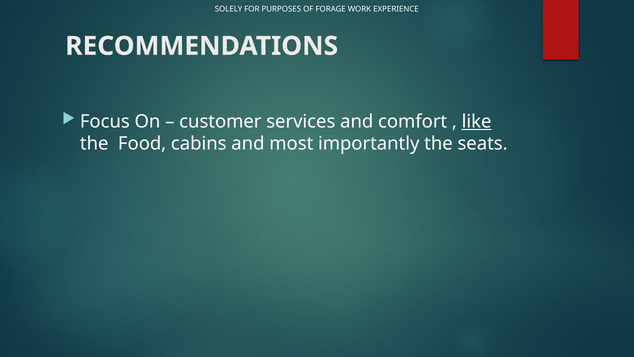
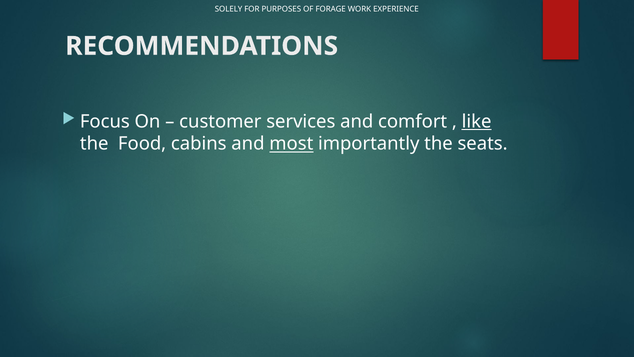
most underline: none -> present
